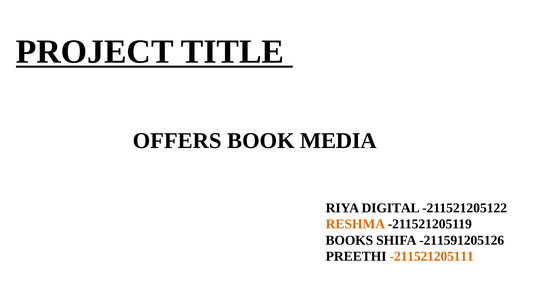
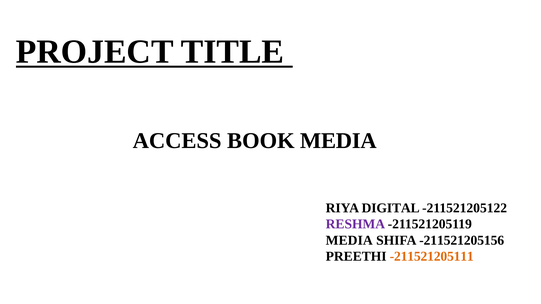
OFFERS: OFFERS -> ACCESS
RESHMA colour: orange -> purple
BOOKS at (349, 241): BOOKS -> MEDIA
-211591205126: -211591205126 -> -211521205156
